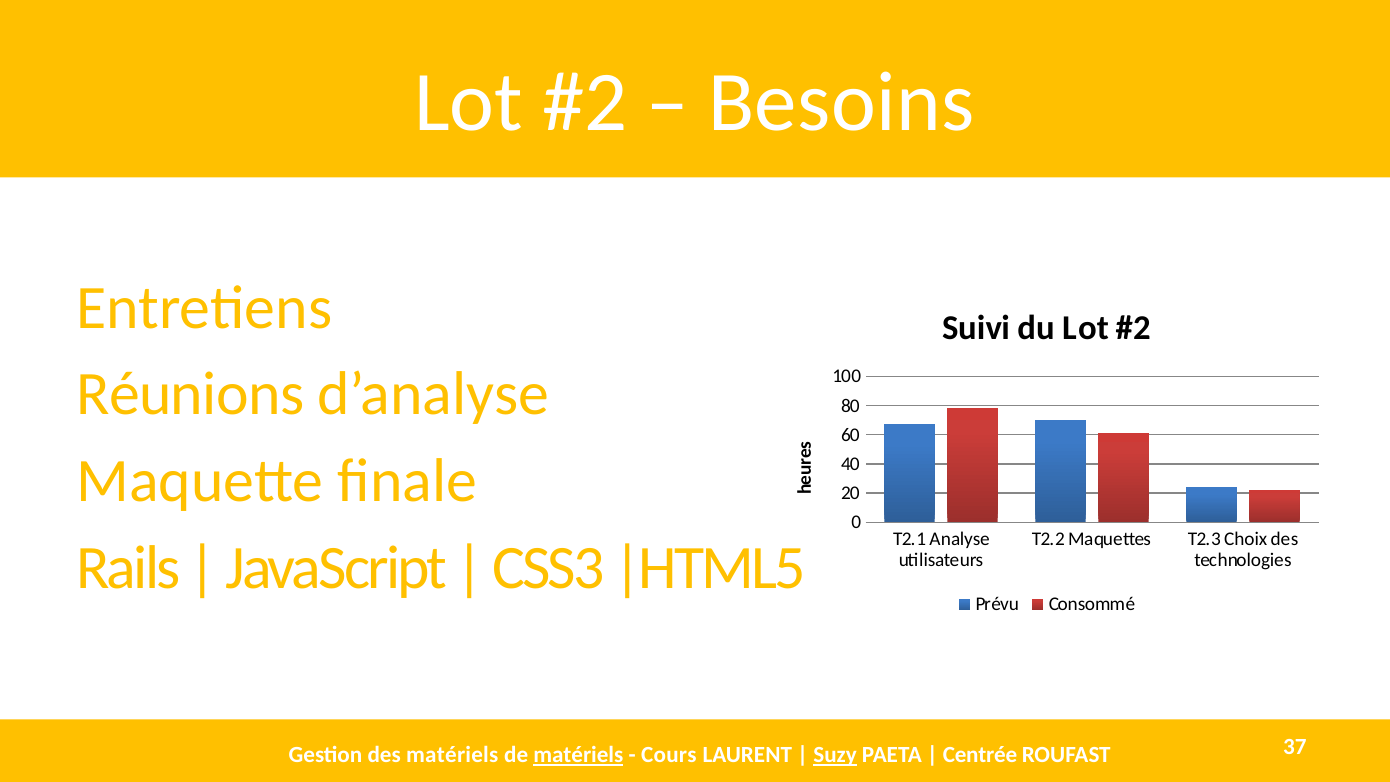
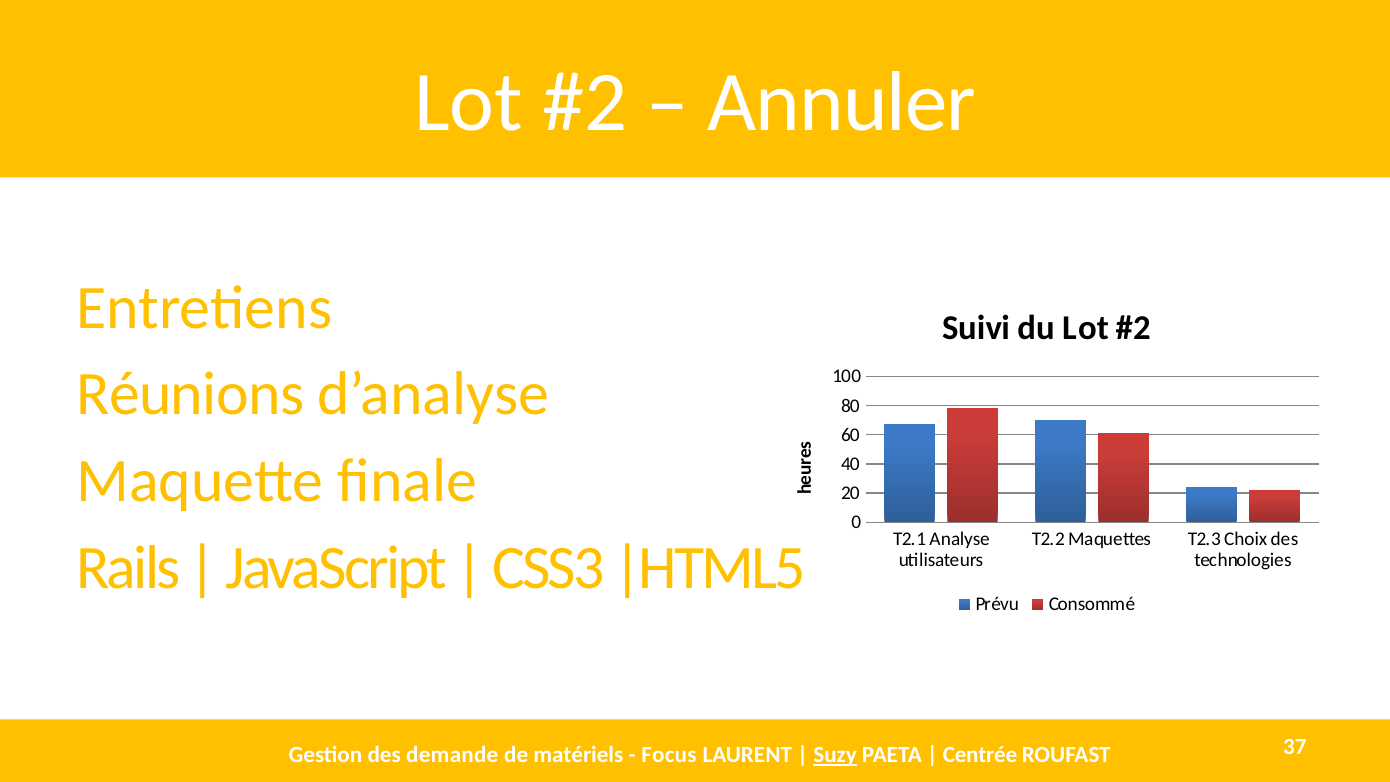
Besoins: Besoins -> Annuler
des matériels: matériels -> demande
matériels at (578, 755) underline: present -> none
Cours: Cours -> Focus
